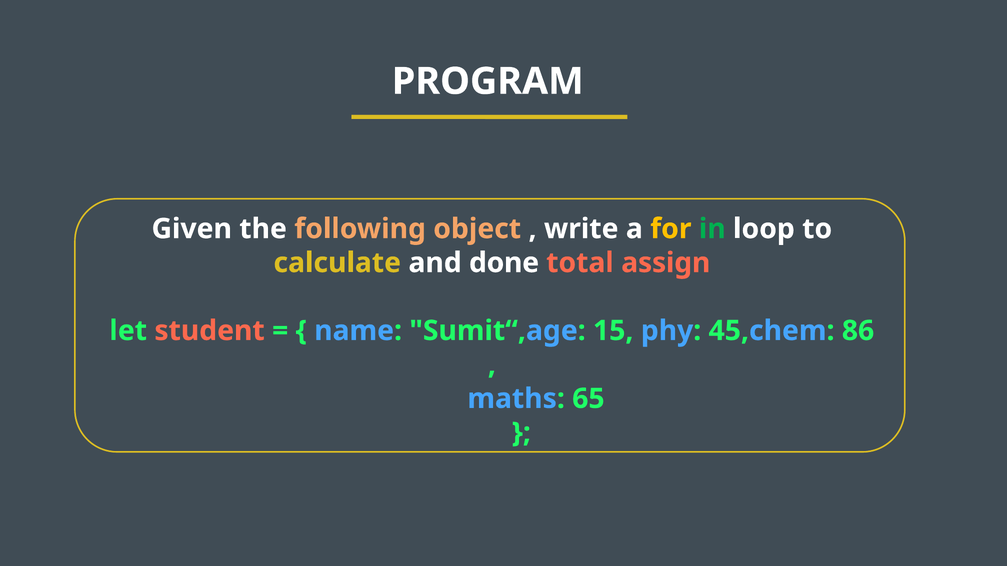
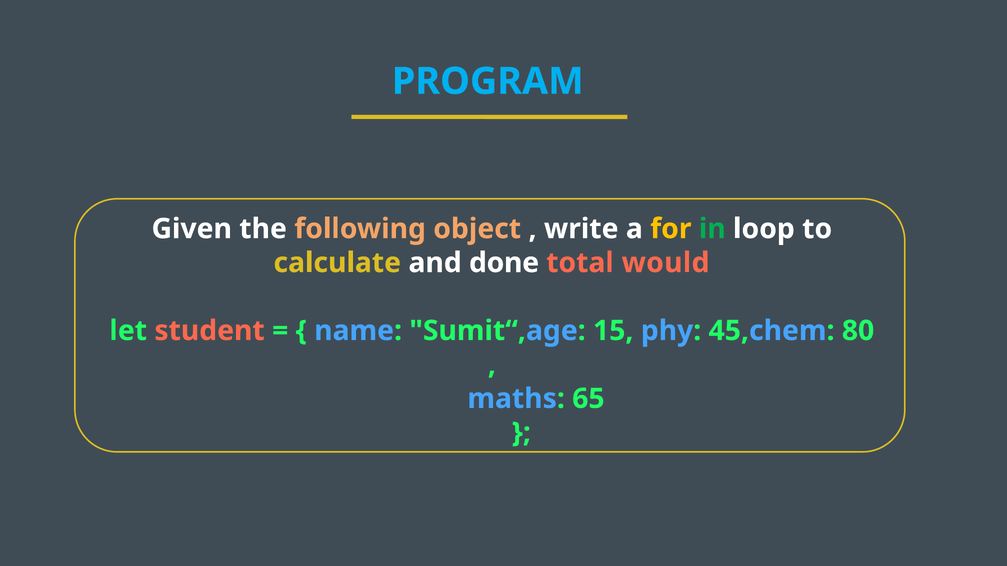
PROGRAM colour: white -> light blue
assign: assign -> would
86: 86 -> 80
